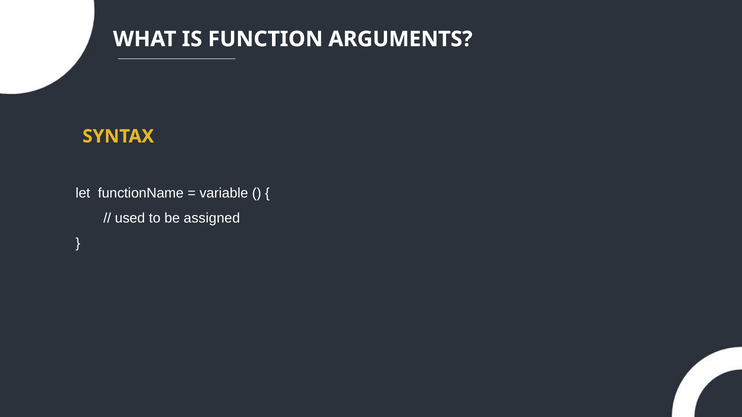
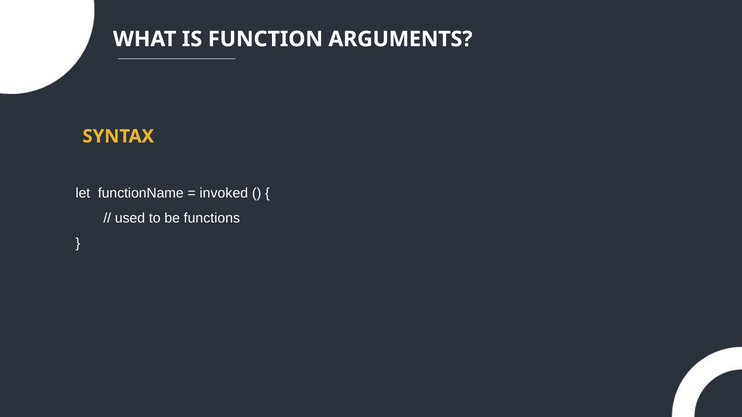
variable: variable -> invoked
assigned: assigned -> functions
